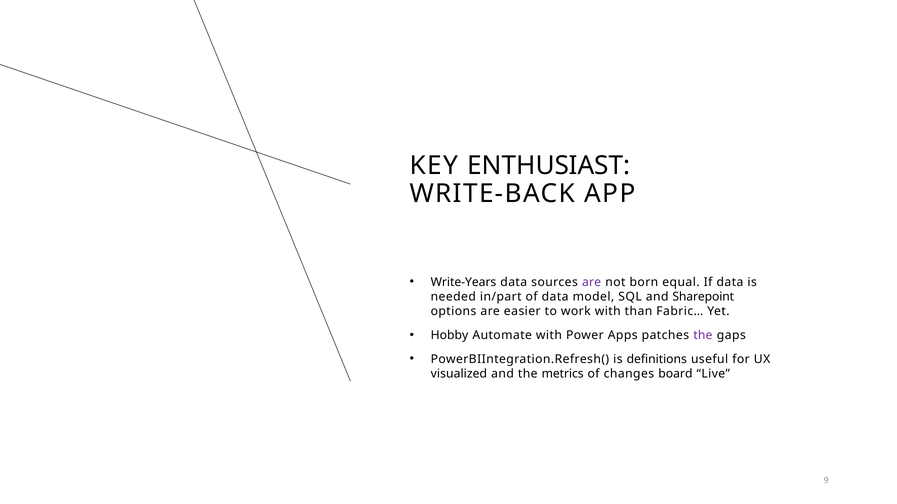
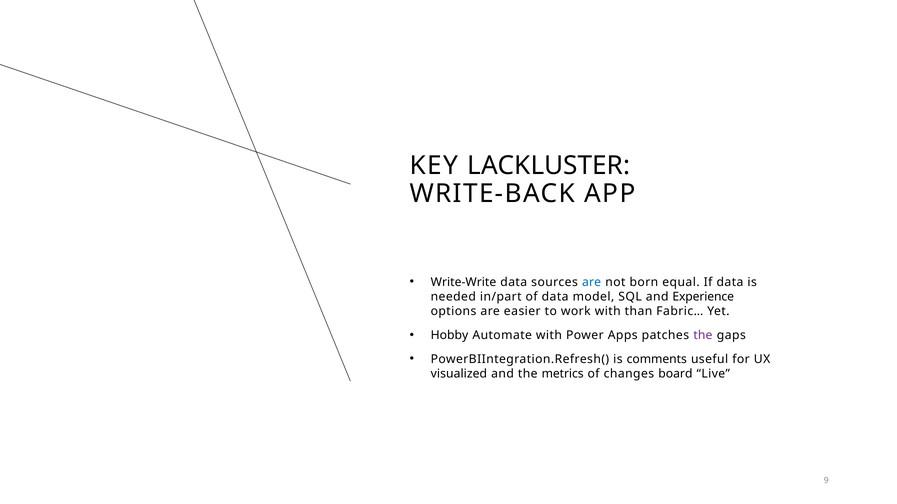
ENTHUSIAST: ENTHUSIAST -> LACKLUSTER
Write-Years: Write-Years -> Write-Write
are at (592, 282) colour: purple -> blue
Sharepoint: Sharepoint -> Experience
definitions: definitions -> comments
